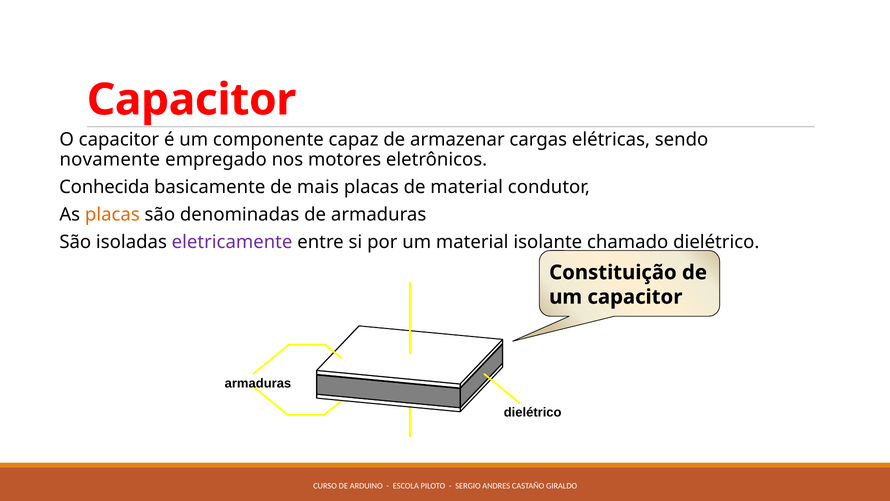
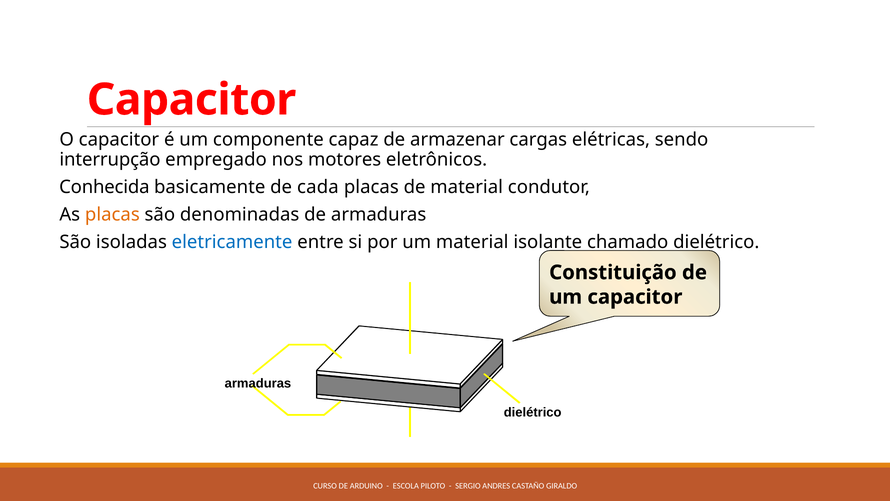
novamente: novamente -> interrupção
mais: mais -> cada
eletricamente colour: purple -> blue
